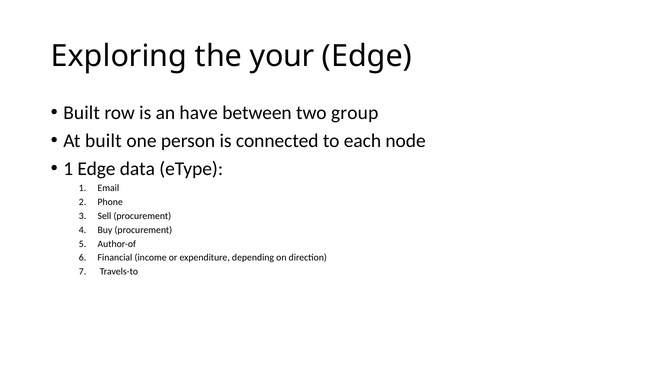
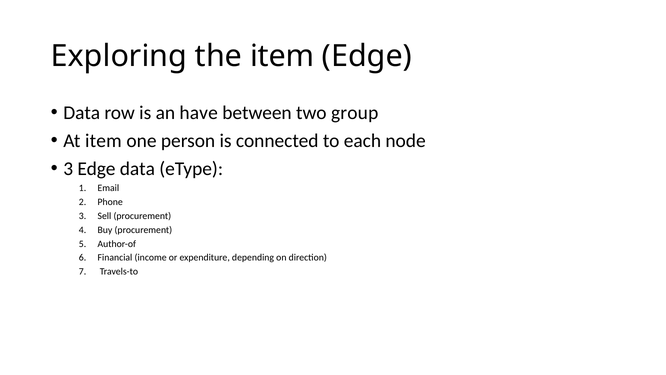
the your: your -> item
Built at (82, 113): Built -> Data
At built: built -> item
1 at (68, 168): 1 -> 3
